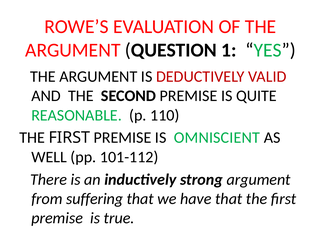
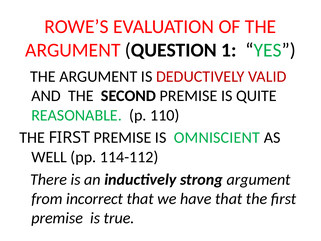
101-112: 101-112 -> 114-112
suffering: suffering -> incorrect
